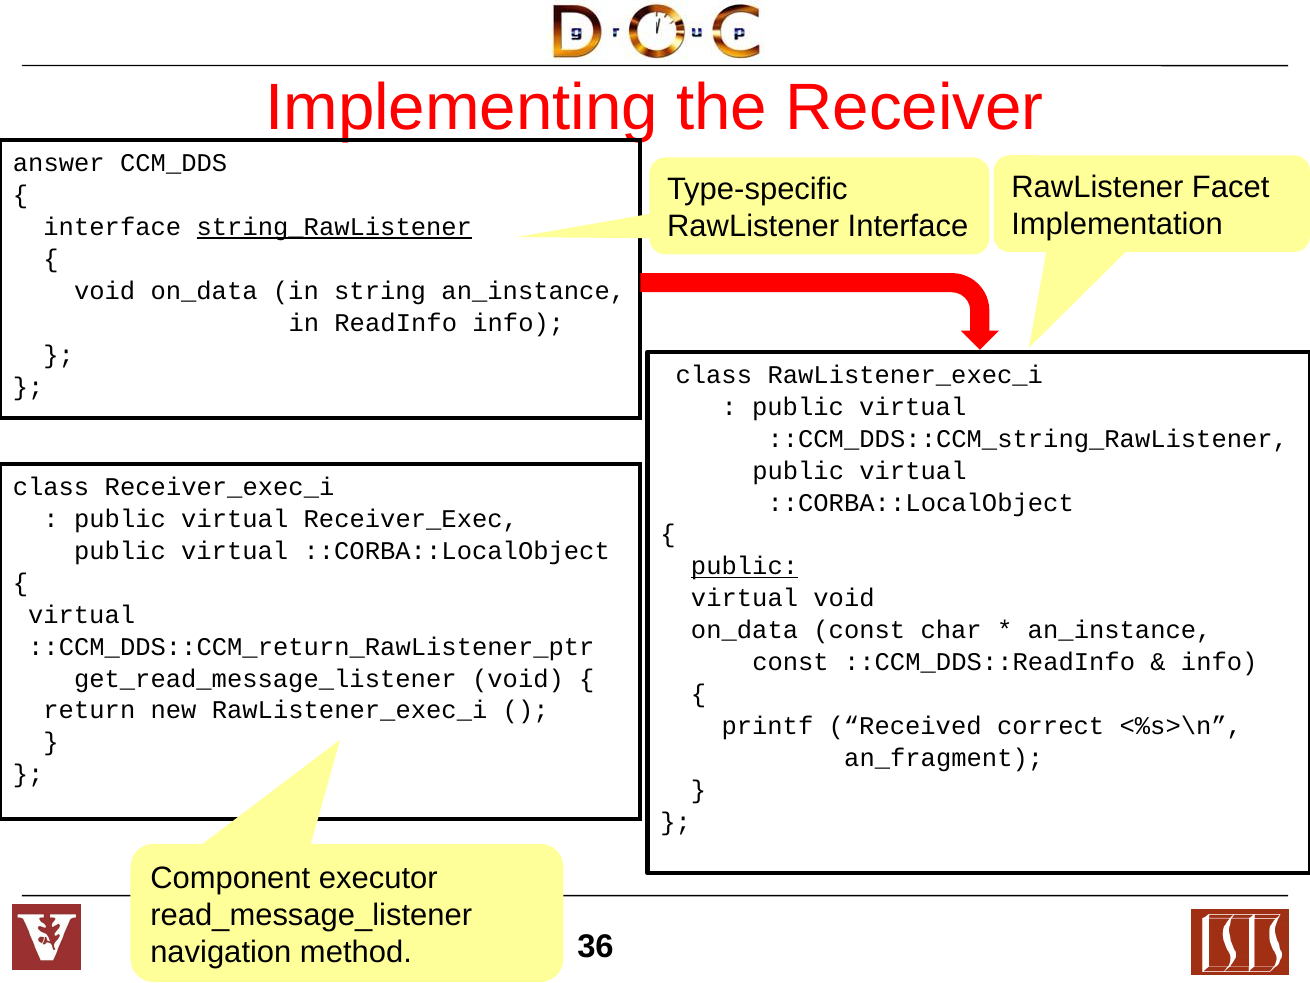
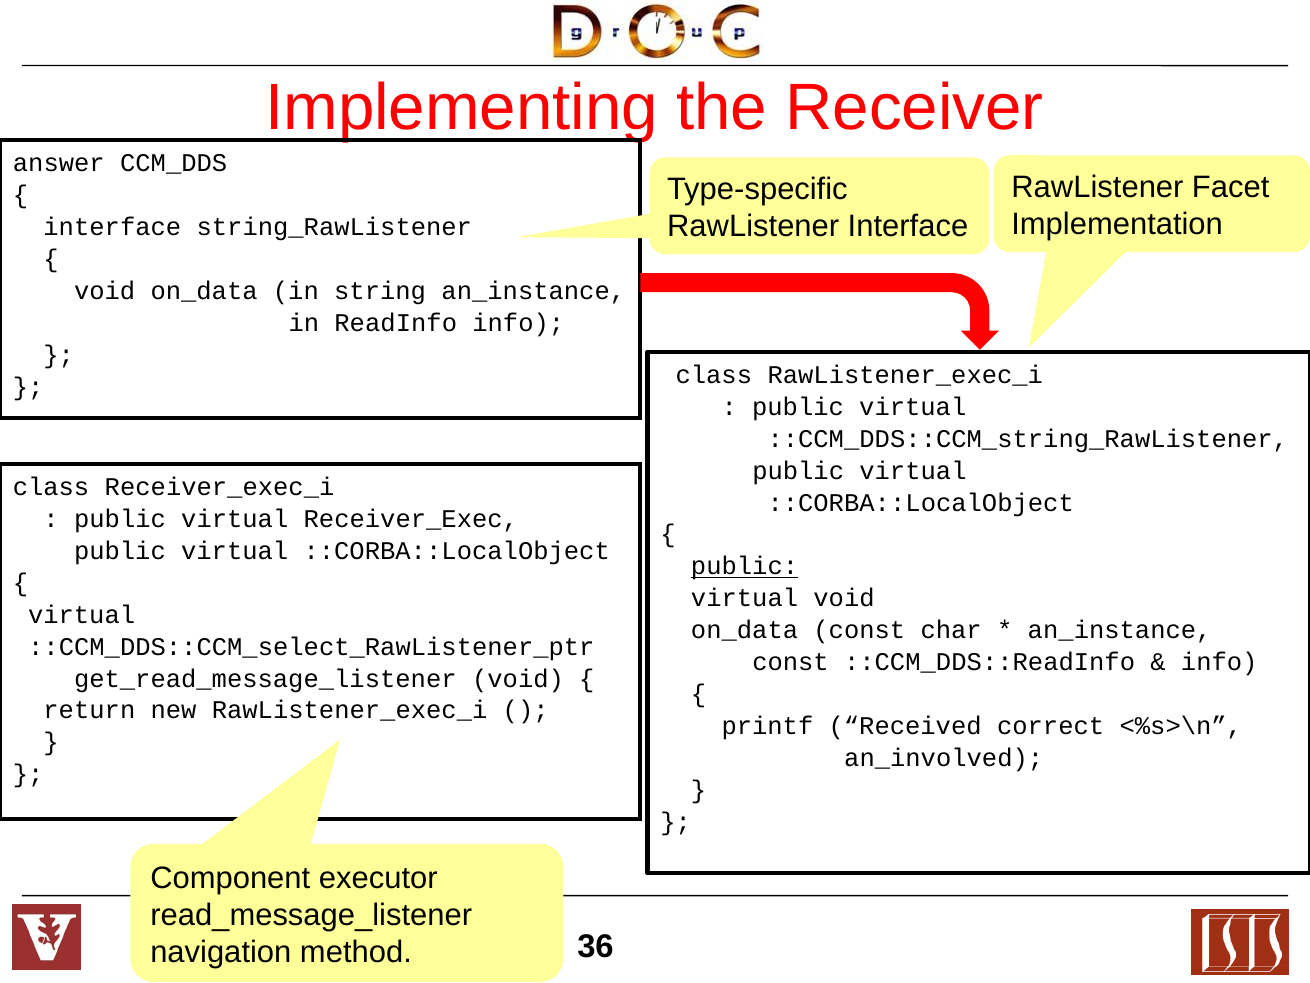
string_RawListener underline: present -> none
::CCM_DDS::CCM_return_RawListener_ptr: ::CCM_DDS::CCM_return_RawListener_ptr -> ::CCM_DDS::CCM_select_RawListener_ptr
an_fragment: an_fragment -> an_involved
